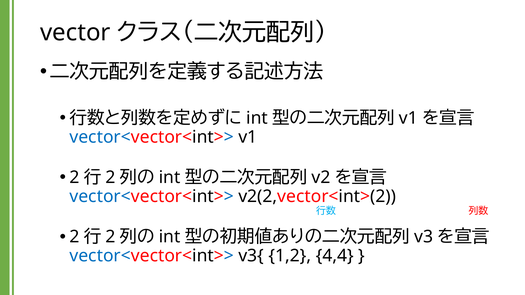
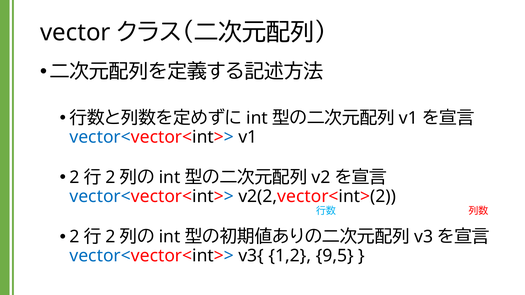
4,4: 4,4 -> 9,5
